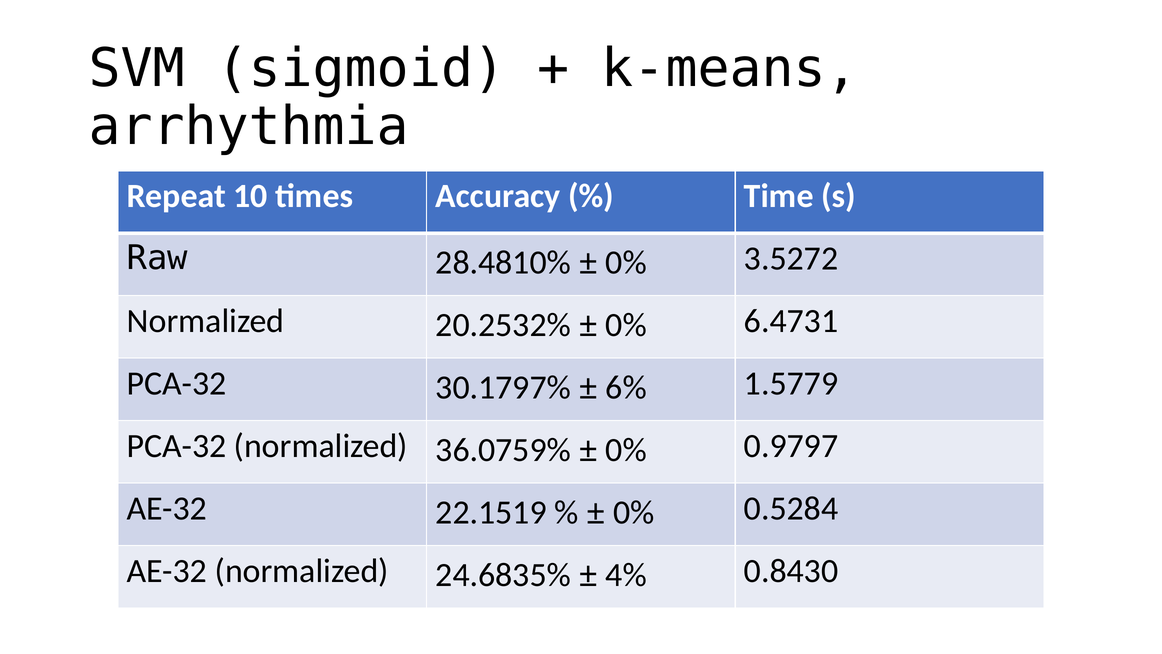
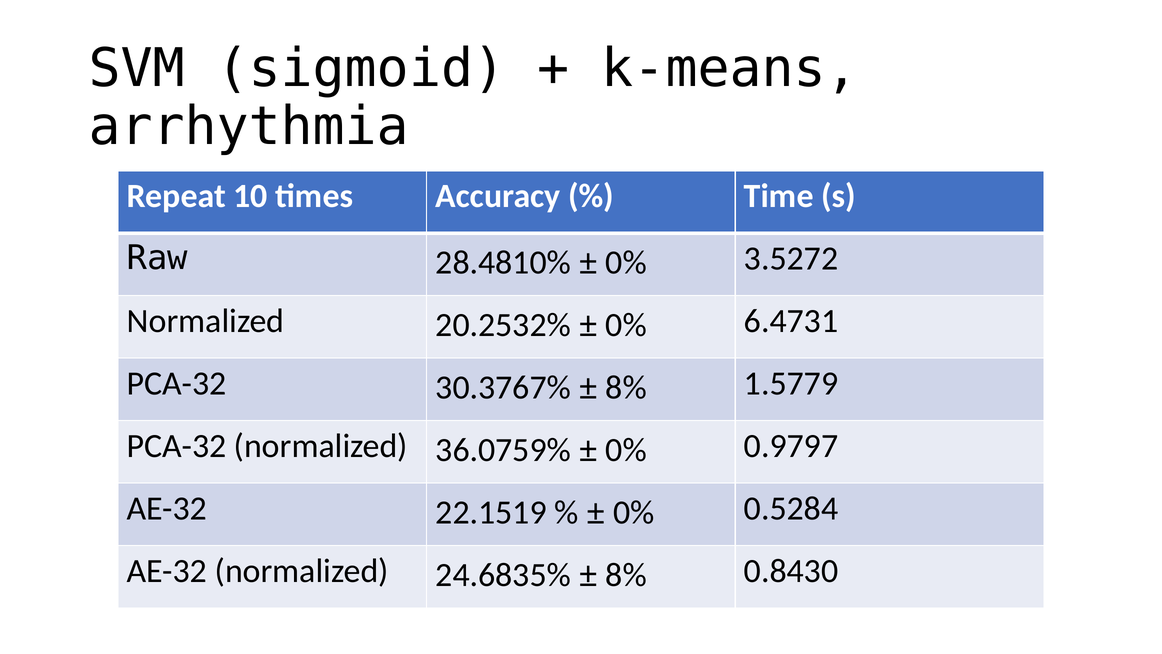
30.1797%: 30.1797% -> 30.3767%
6% at (626, 387): 6% -> 8%
4% at (626, 575): 4% -> 8%
